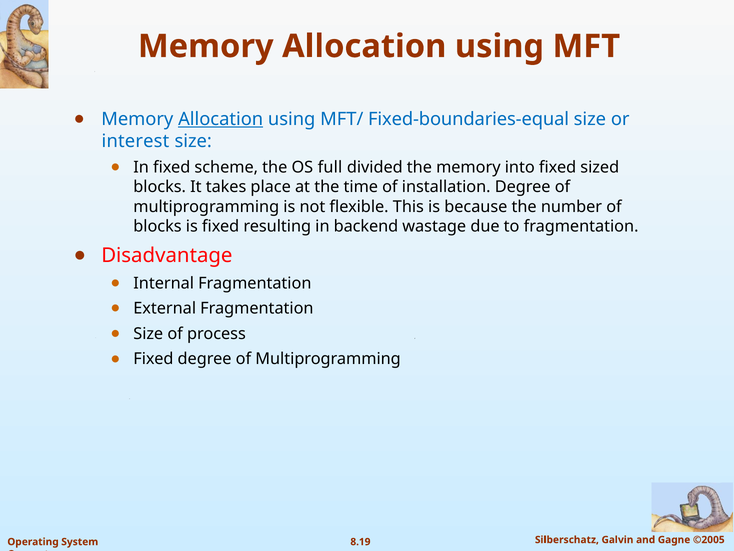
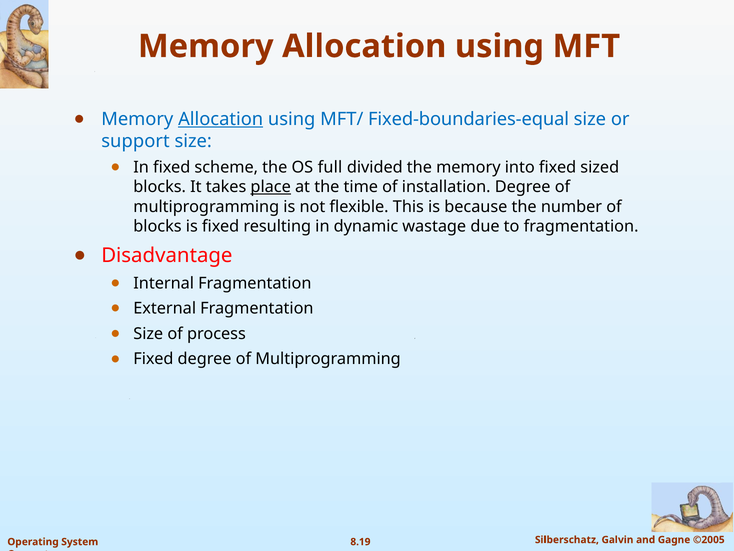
interest: interest -> support
place underline: none -> present
backend: backend -> dynamic
